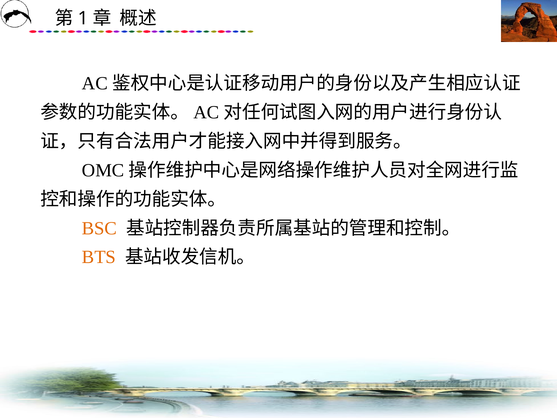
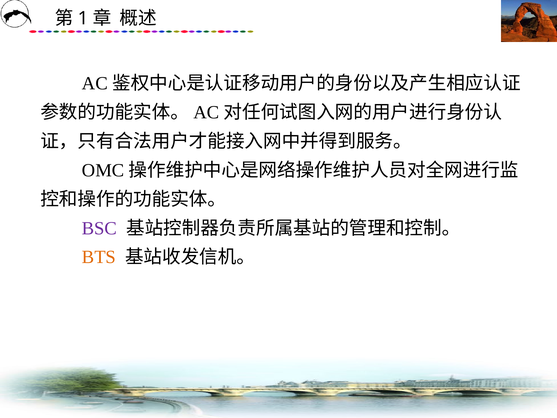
BSC colour: orange -> purple
